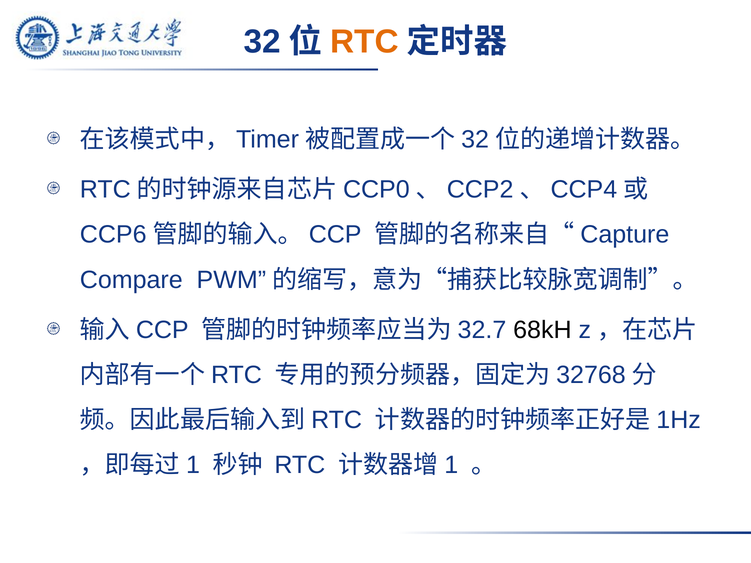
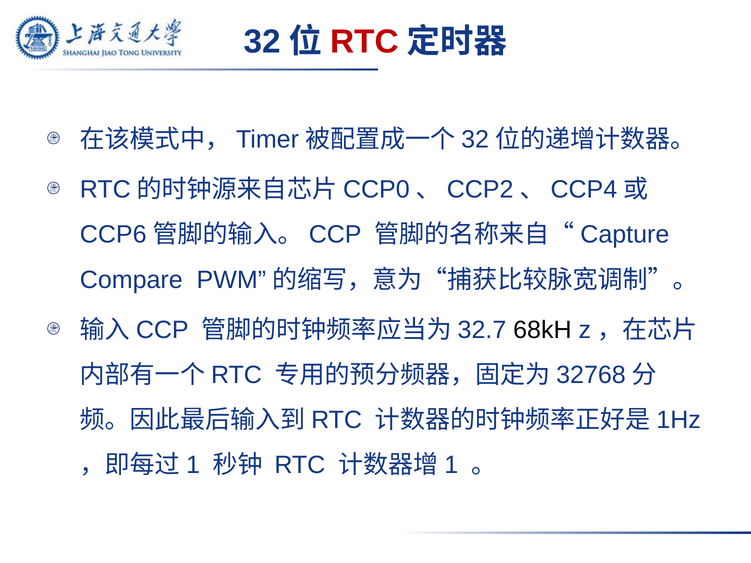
RTC at (365, 42) colour: orange -> red
